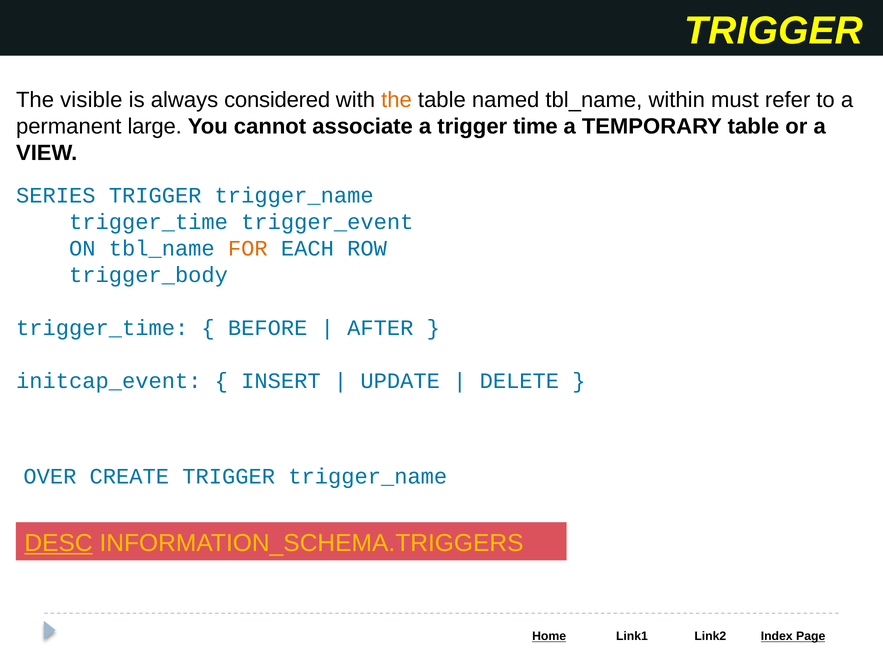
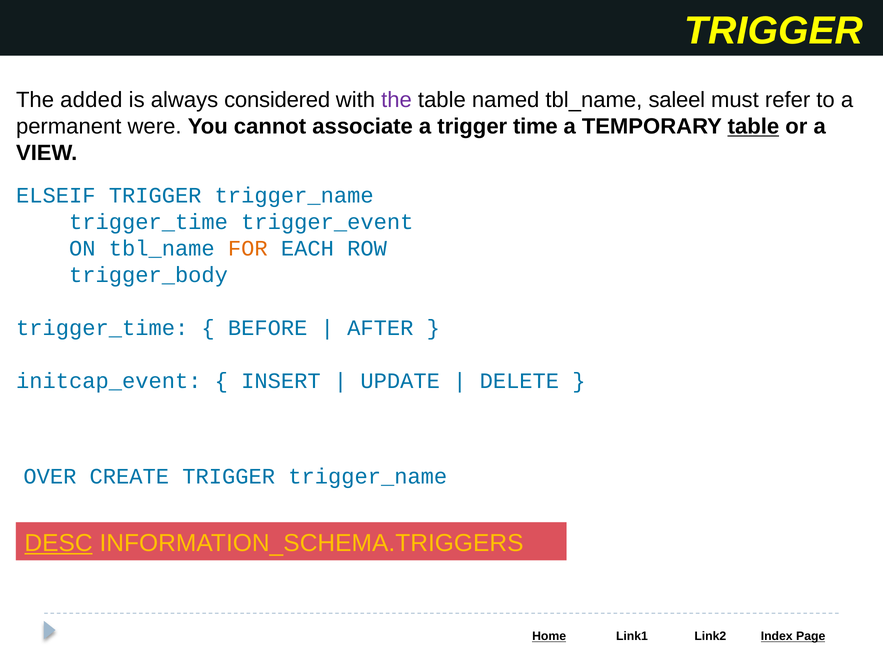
visible: visible -> added
the at (397, 100) colour: orange -> purple
within: within -> saleel
large: large -> were
table at (753, 127) underline: none -> present
SERIES: SERIES -> ELSEIF
